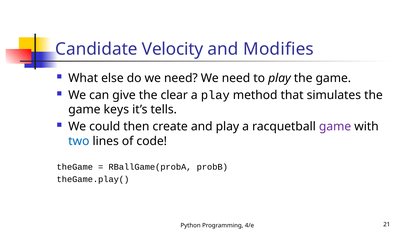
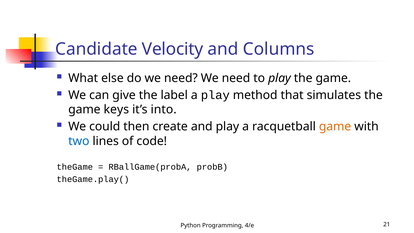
Modifies: Modifies -> Columns
clear: clear -> label
tells: tells -> into
game at (335, 126) colour: purple -> orange
